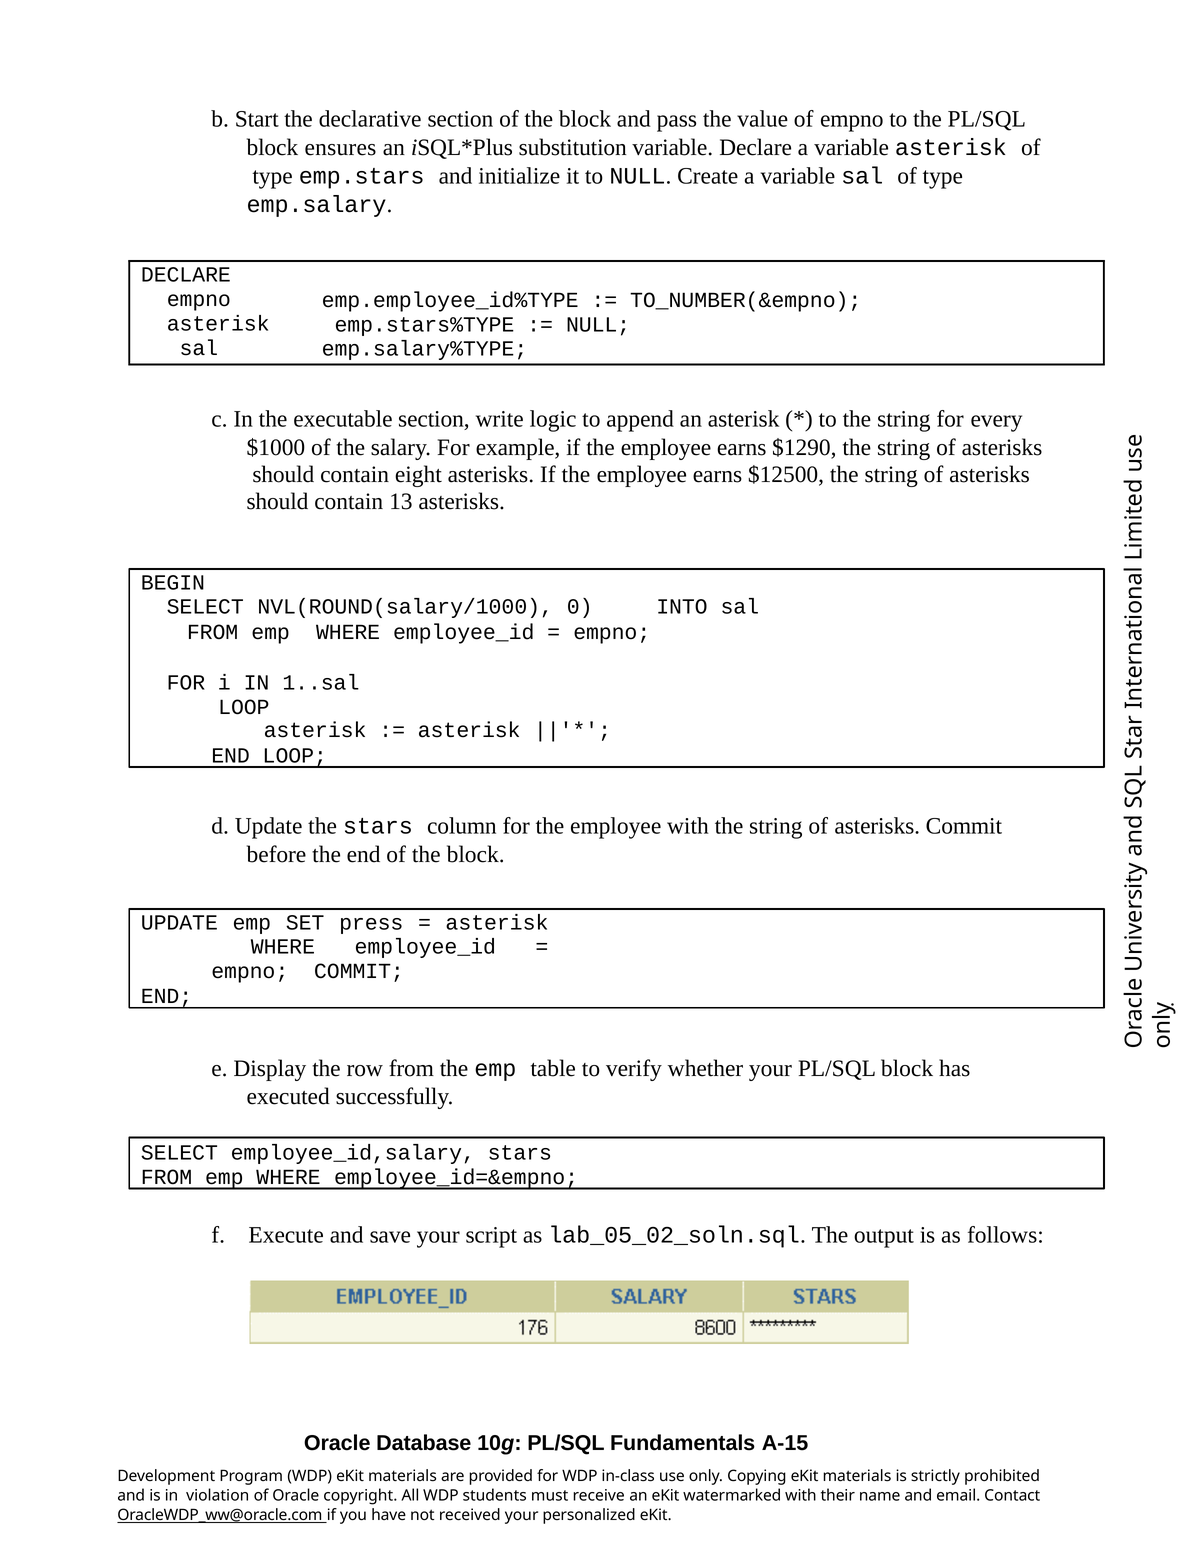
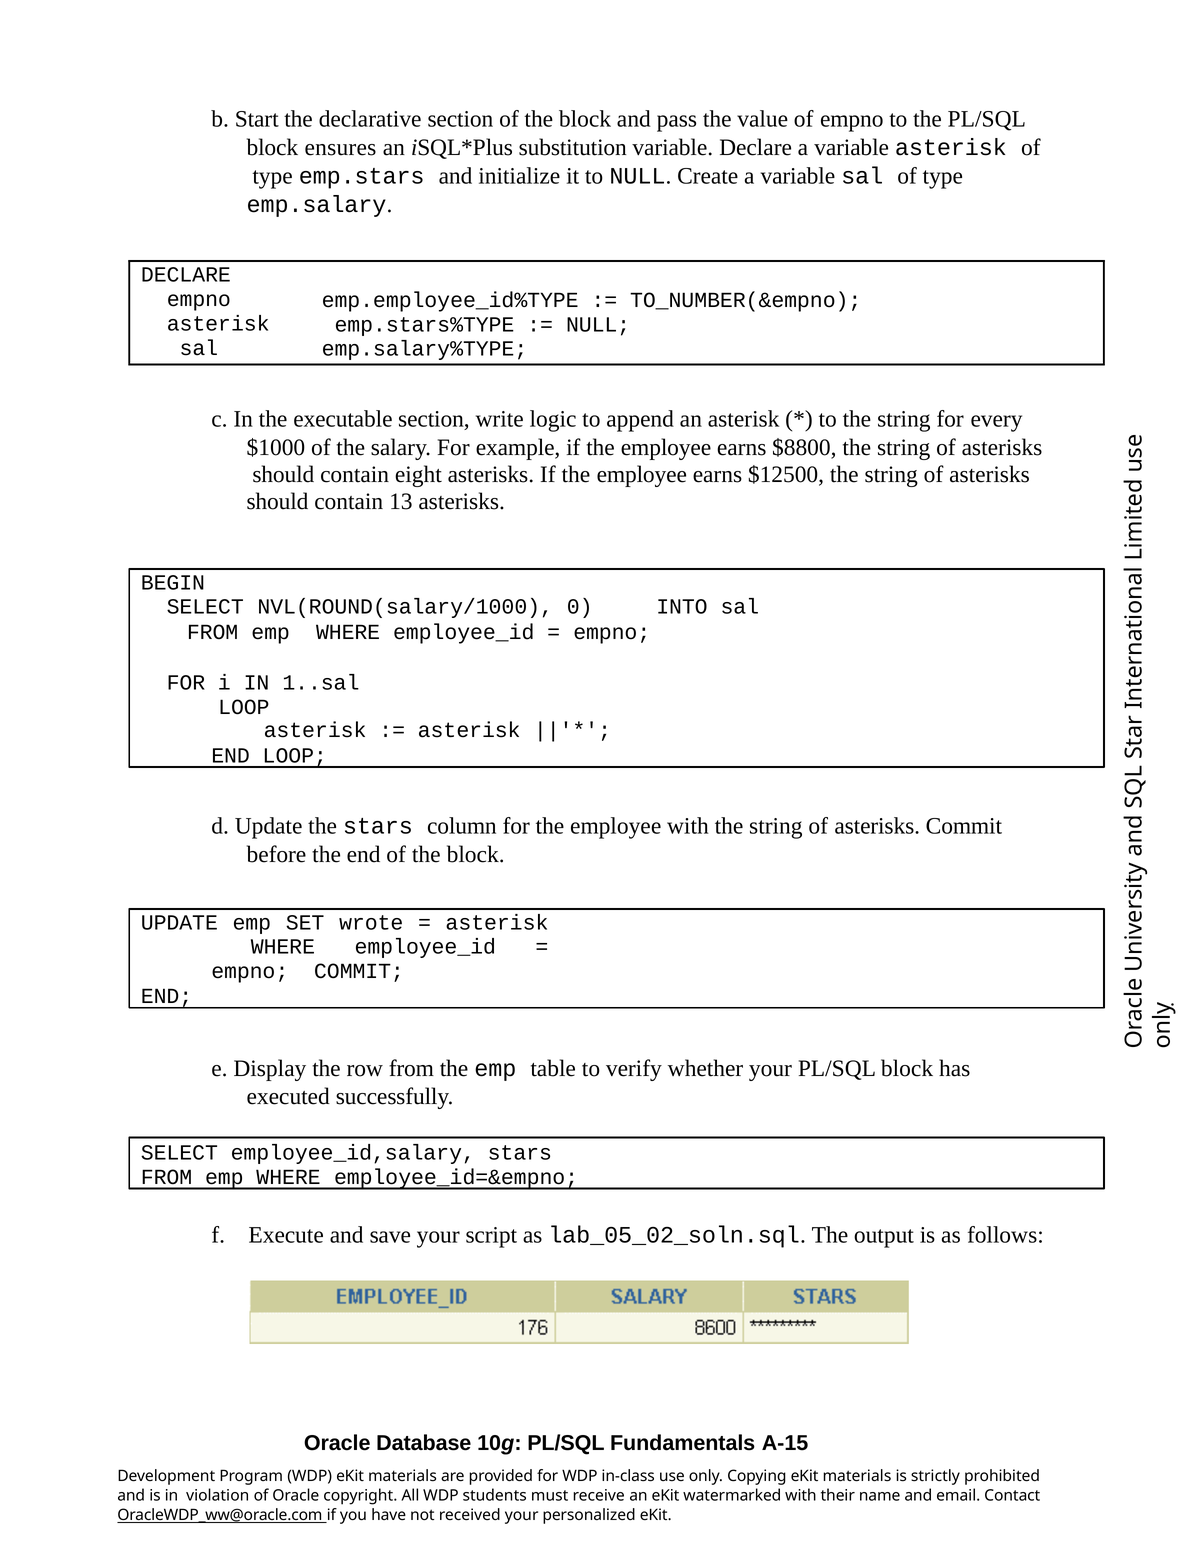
$1290: $1290 -> $8800
press: press -> wrote
